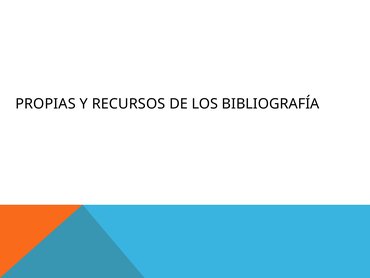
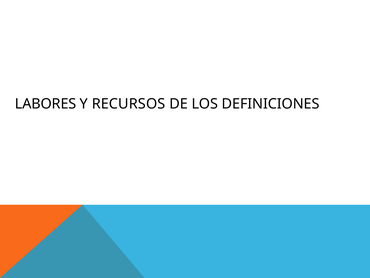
PROPIAS: PROPIAS -> LABORES
BIBLIOGRAFÍA: BIBLIOGRAFÍA -> DEFINICIONES
